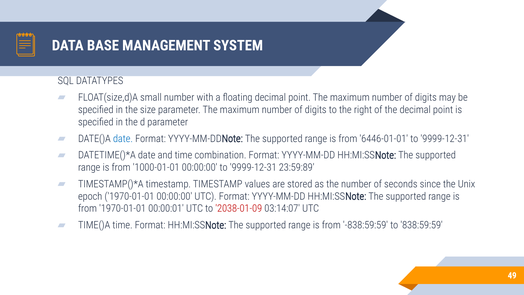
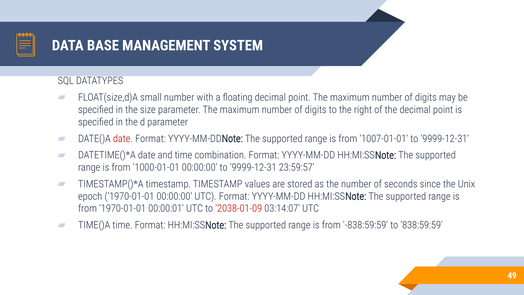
date at (123, 139) colour: blue -> red
6446-01-01: 6446-01-01 -> 1007-01-01
23:59:89: 23:59:89 -> 23:59:57
